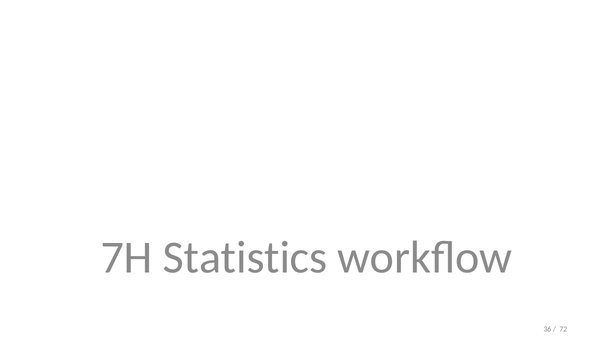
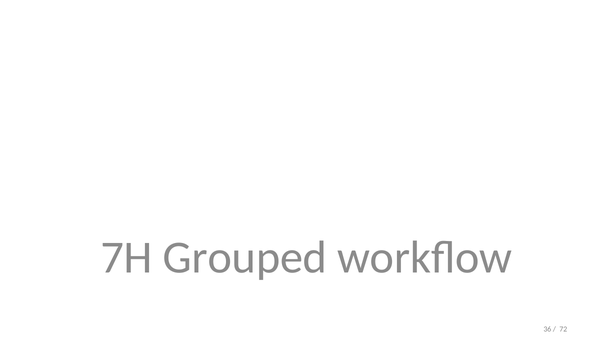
Statistics: Statistics -> Grouped
